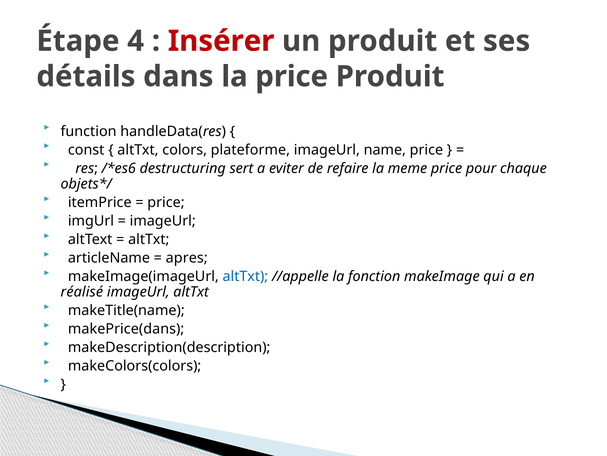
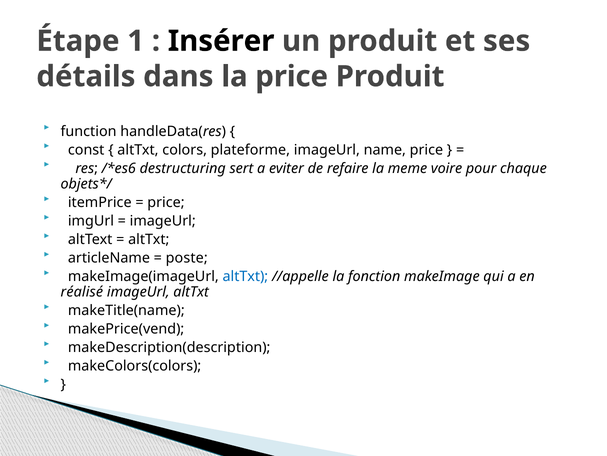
4: 4 -> 1
Insérer colour: red -> black
meme price: price -> voire
apres: apres -> poste
makePrice(dans: makePrice(dans -> makePrice(vend
